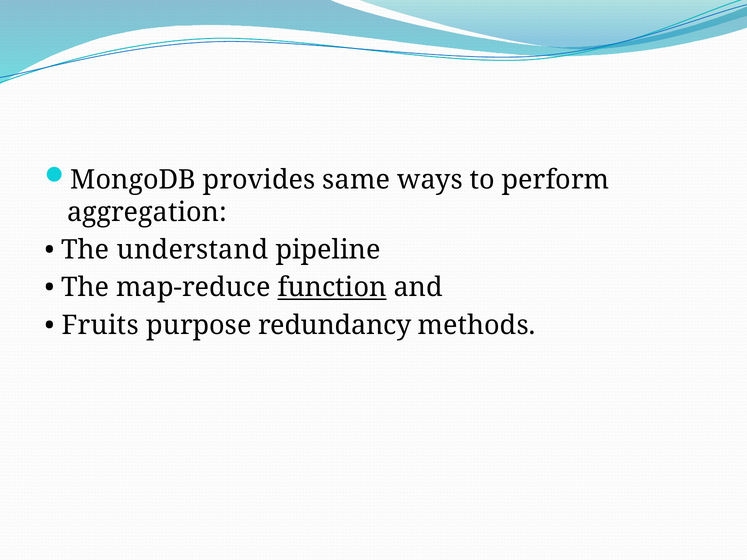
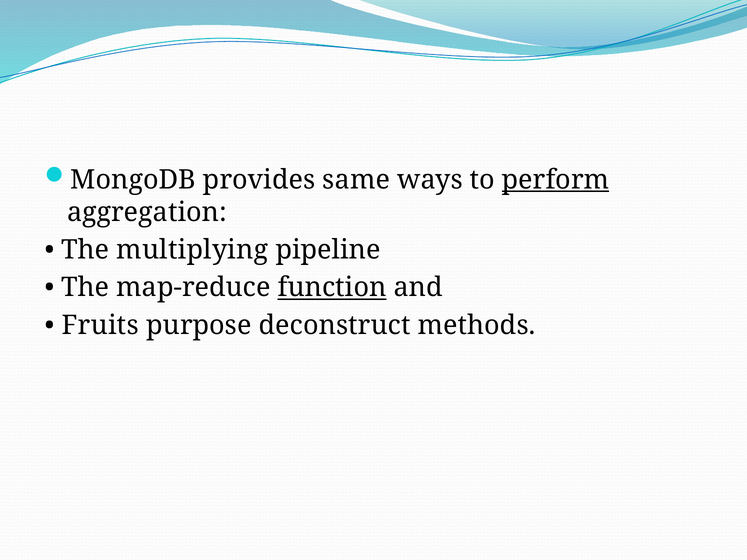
perform underline: none -> present
understand: understand -> multiplying
redundancy: redundancy -> deconstruct
